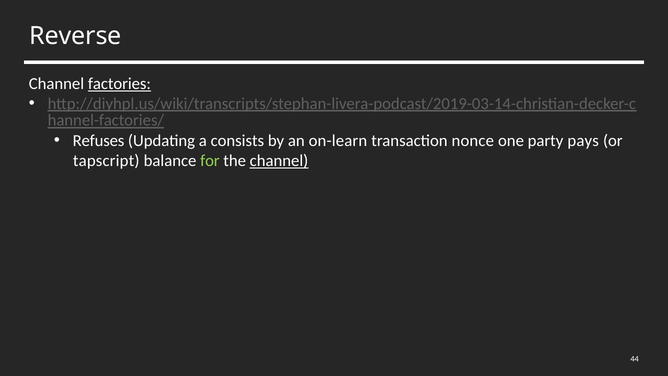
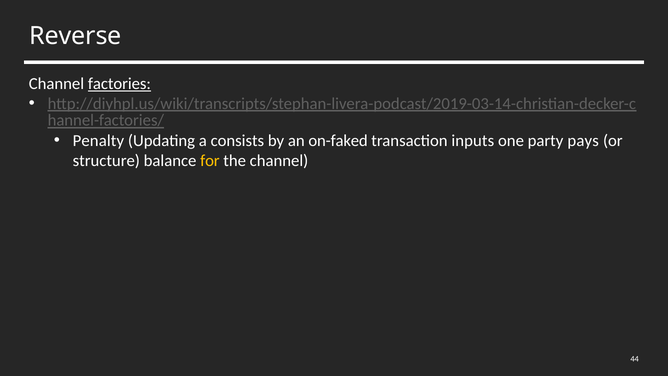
Refuses: Refuses -> Penalty
on-learn: on-learn -> on-faked
nonce: nonce -> inputs
tapscript: tapscript -> structure
for colour: light green -> yellow
channel at (279, 161) underline: present -> none
